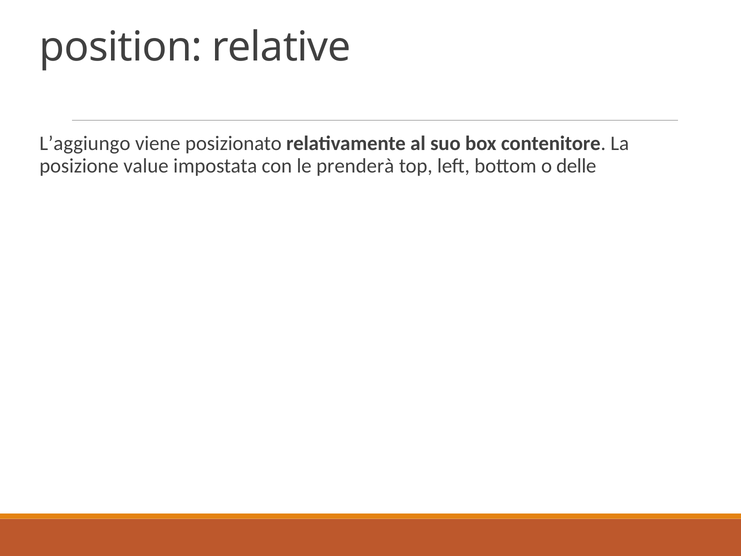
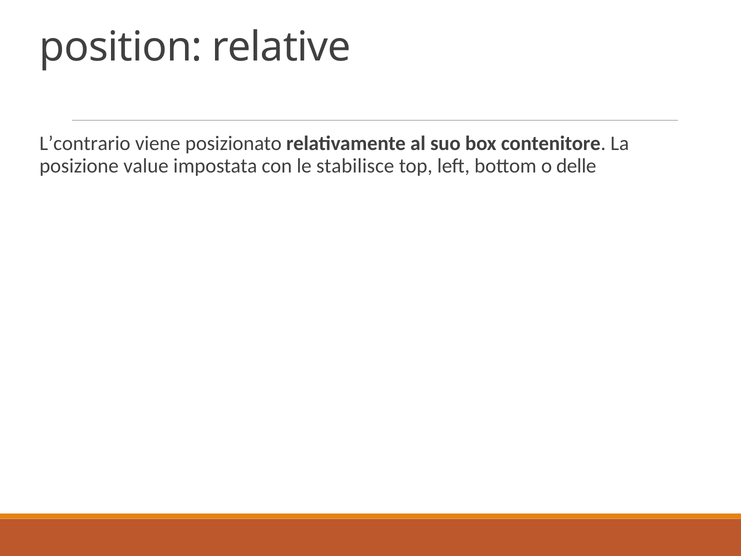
L’aggiungo: L’aggiungo -> L’contrario
prenderà: prenderà -> stabilisce
